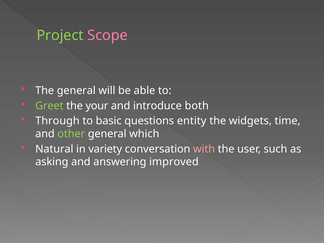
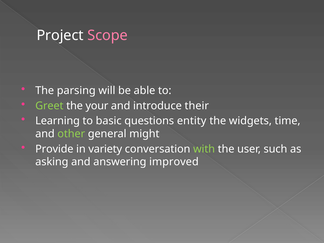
Project colour: light green -> white
The general: general -> parsing
both: both -> their
Through: Through -> Learning
which: which -> might
Natural: Natural -> Provide
with colour: pink -> light green
